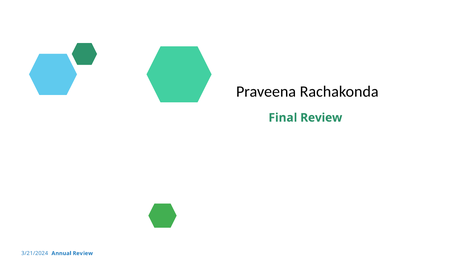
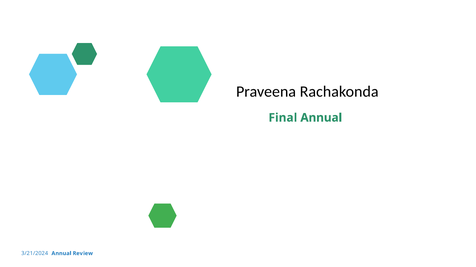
Final Review: Review -> Annual
